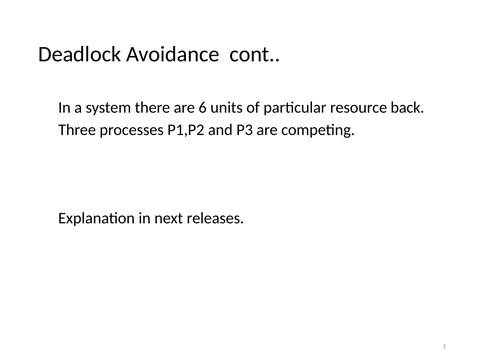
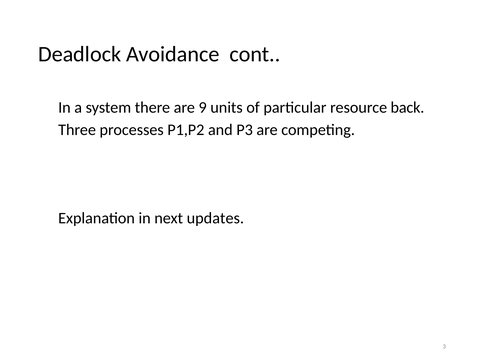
6: 6 -> 9
releases: releases -> updates
